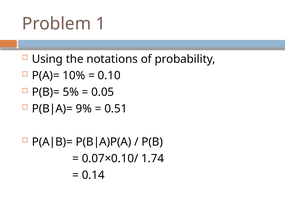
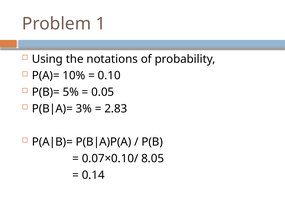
9%: 9% -> 3%
0.51: 0.51 -> 2.83
1.74: 1.74 -> 8.05
